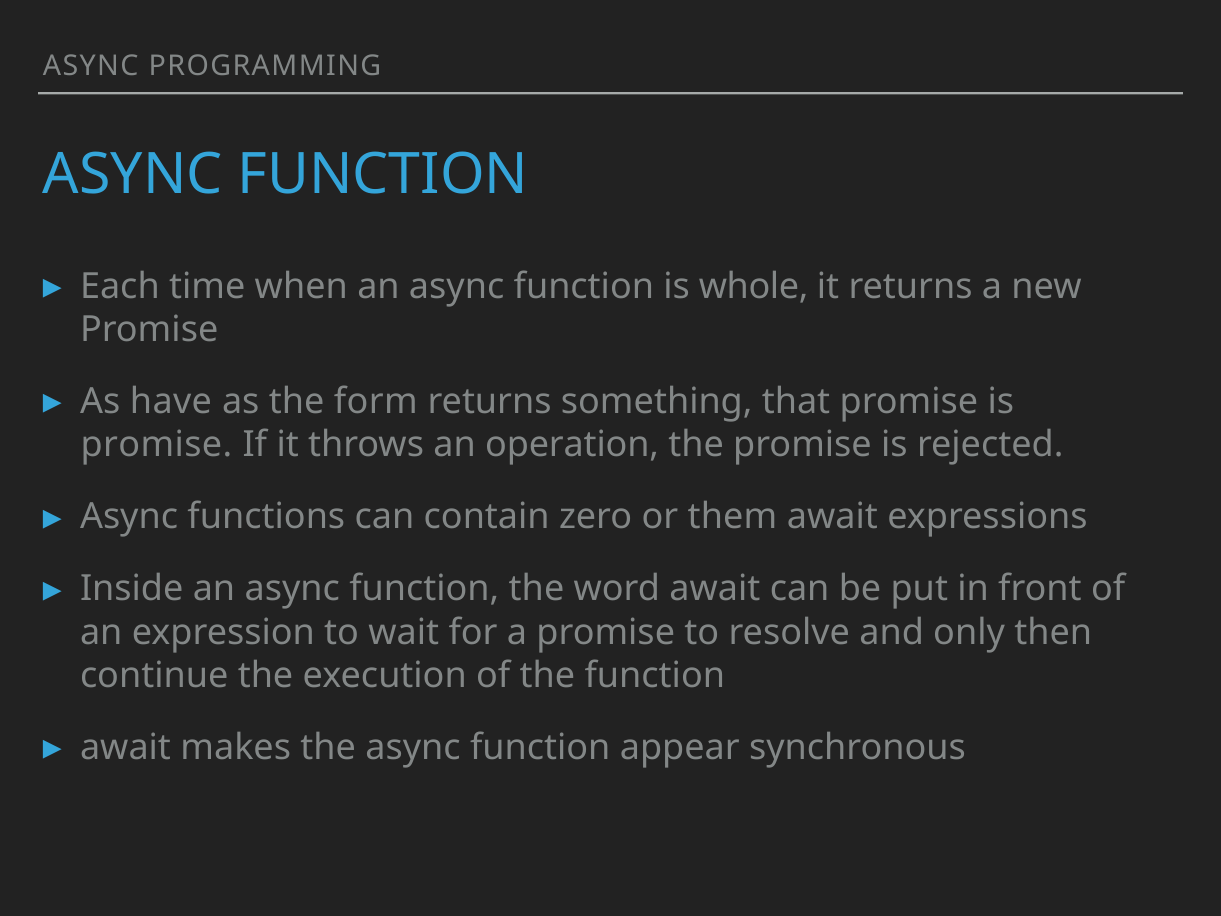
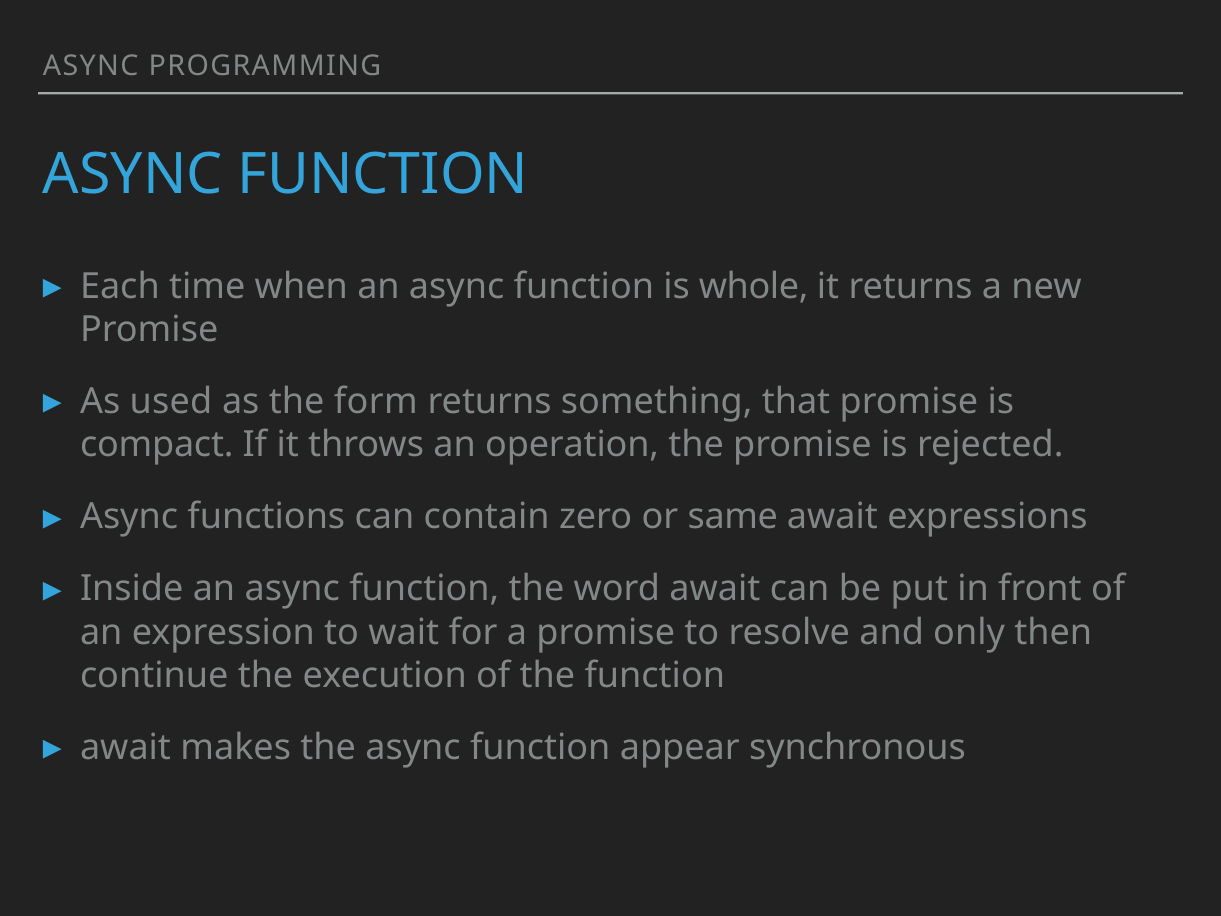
have: have -> used
promise at (156, 445): promise -> compact
them: them -> same
